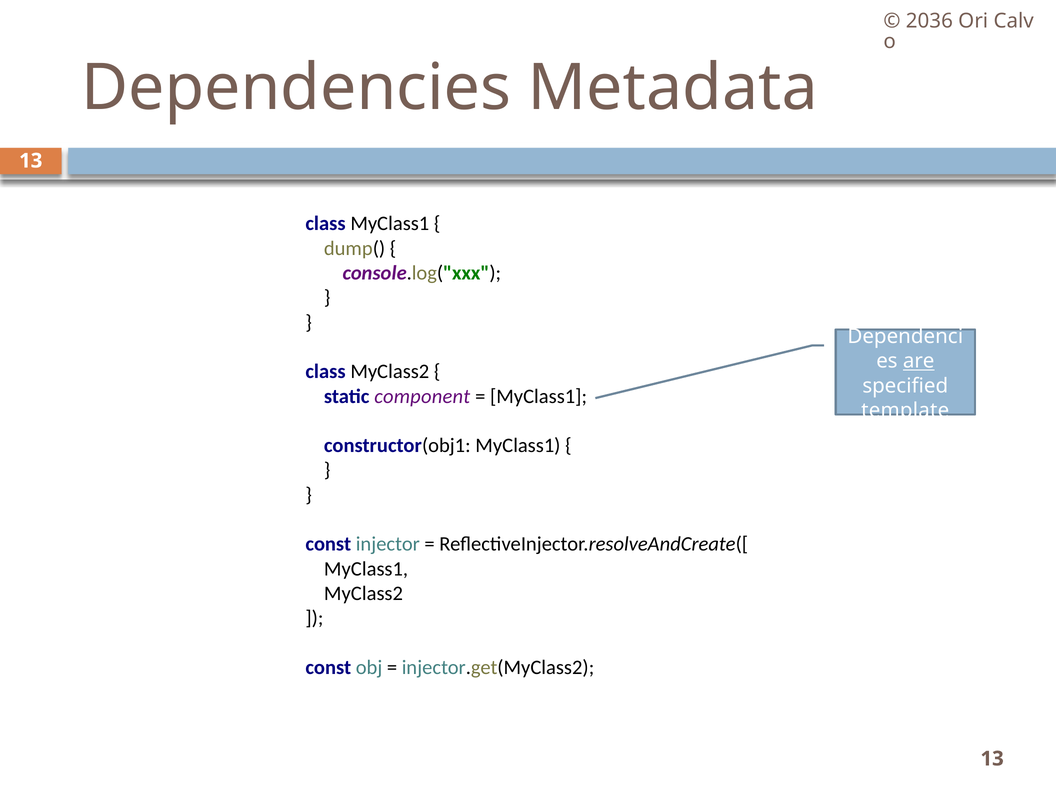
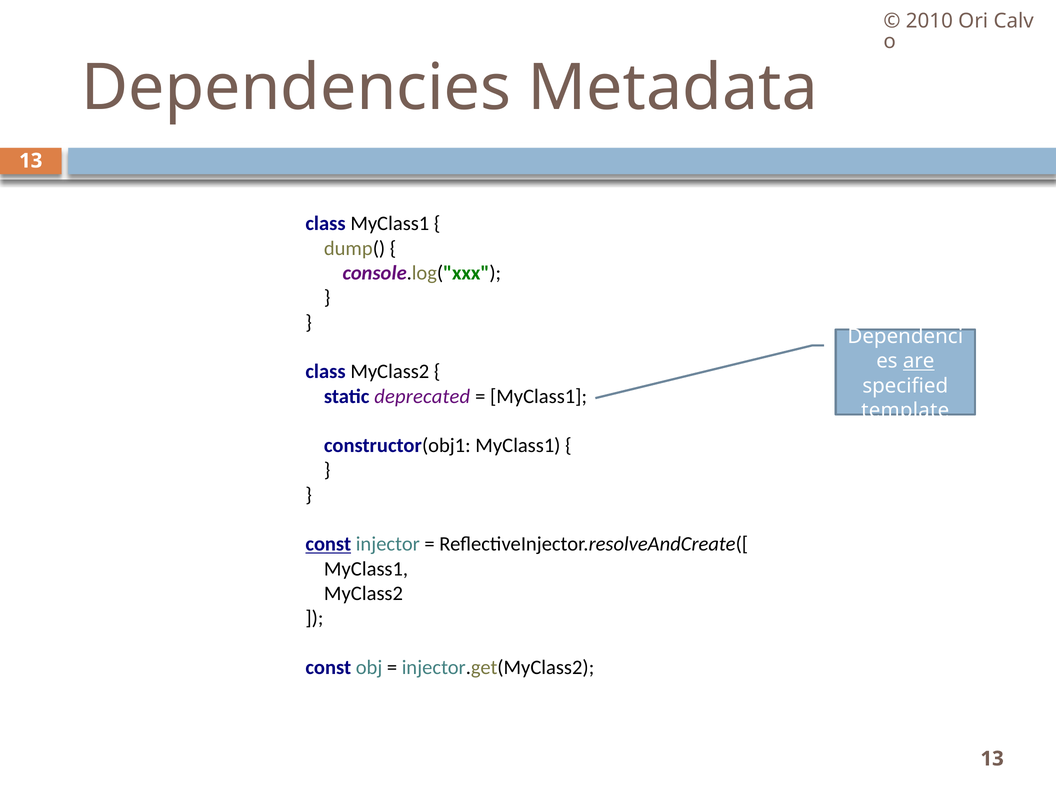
2036: 2036 -> 2010
component: component -> deprecated
const at (328, 544) underline: none -> present
